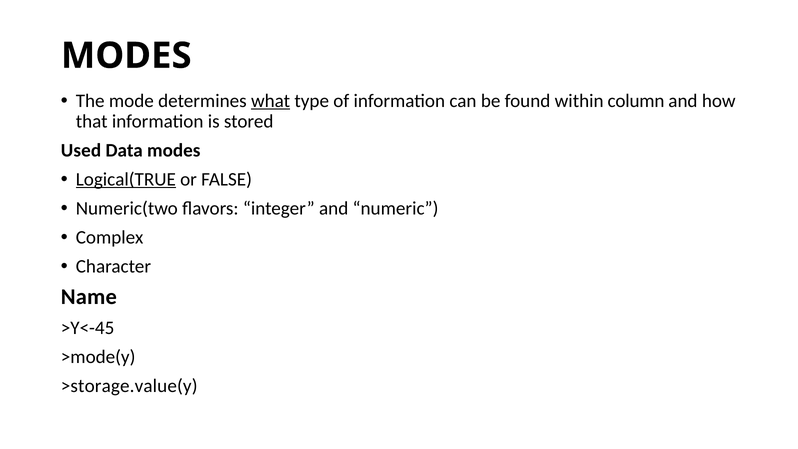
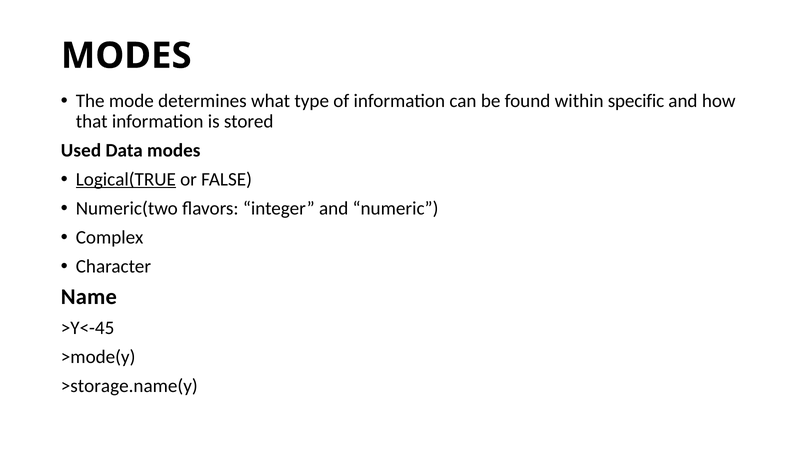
what underline: present -> none
column: column -> specific
>storage.value(y: >storage.value(y -> >storage.name(y
